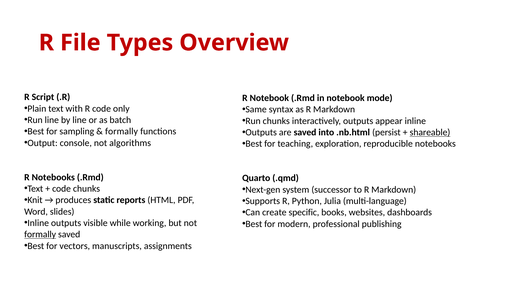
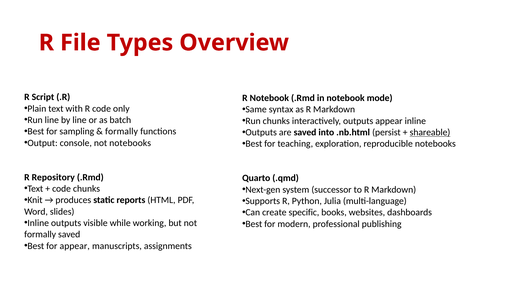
not algorithms: algorithms -> notebooks
R Notebooks: Notebooks -> Repository
formally at (40, 234) underline: present -> none
for vectors: vectors -> appear
